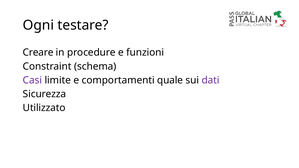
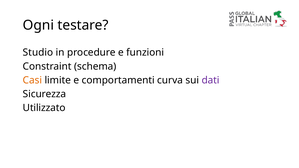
Creare: Creare -> Studio
Casi colour: purple -> orange
quale: quale -> curva
